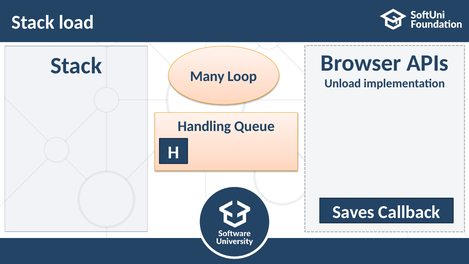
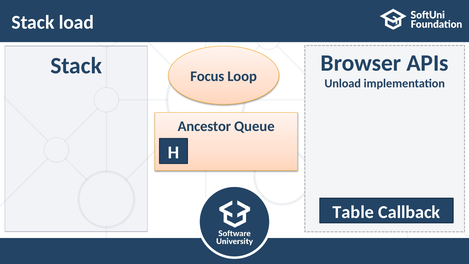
Many: Many -> Focus
Handling: Handling -> Ancestor
Saves: Saves -> Table
